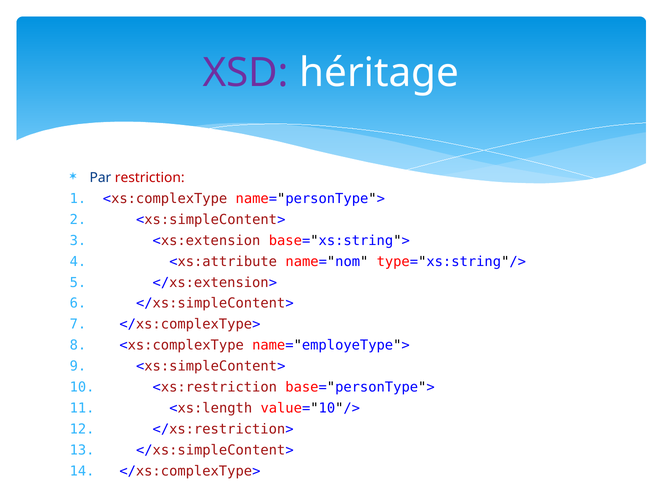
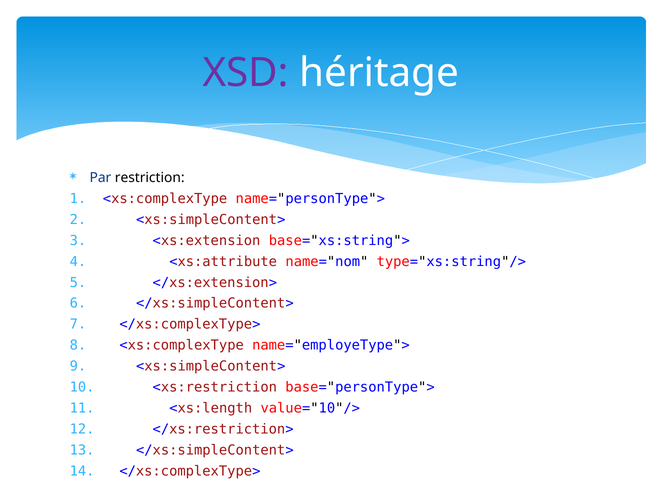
restriction colour: red -> black
